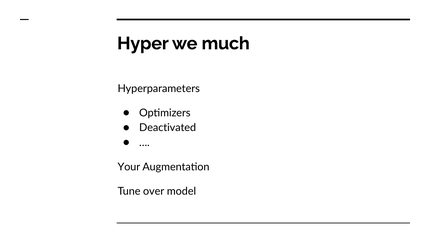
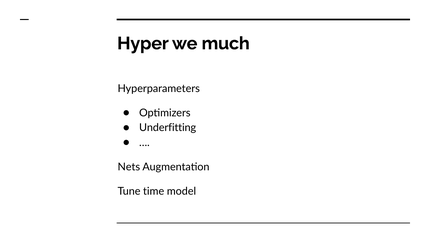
Deactivated: Deactivated -> Underfitting
Your: Your -> Nets
over: over -> time
